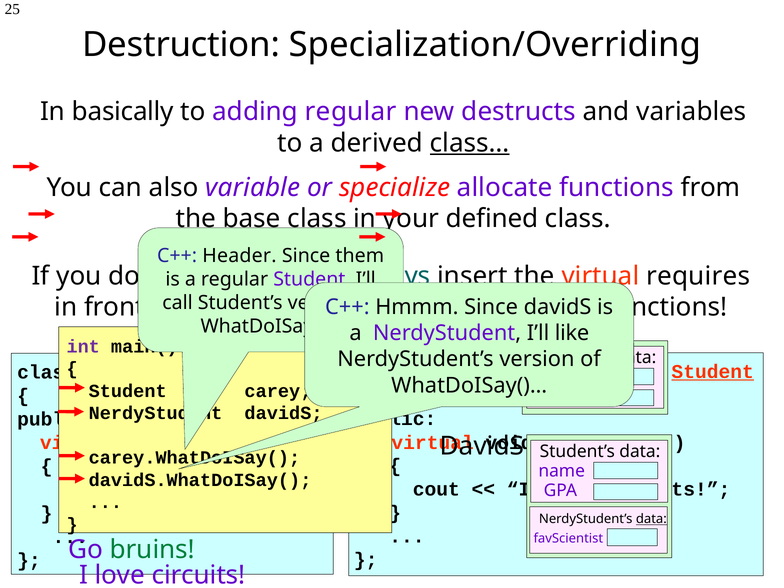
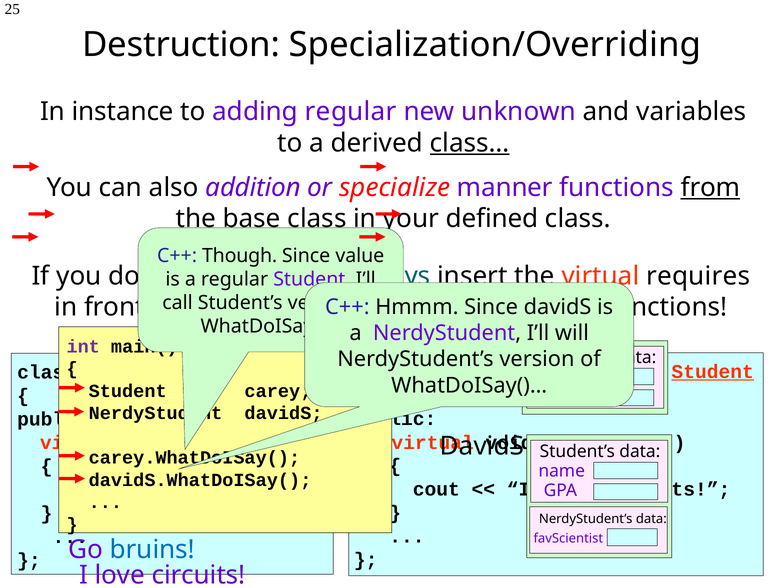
basically: basically -> instance
destructs: destructs -> unknown
variable: variable -> addition
allocate: allocate -> manner
from underline: none -> present
Header: Header -> Though
them: them -> value
like: like -> will
data at (651, 519) underline: present -> none
bruins at (152, 550) colour: green -> blue
